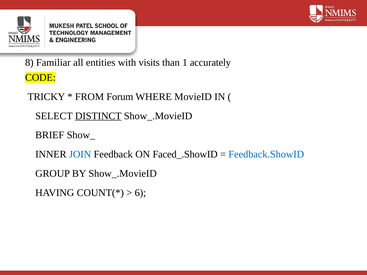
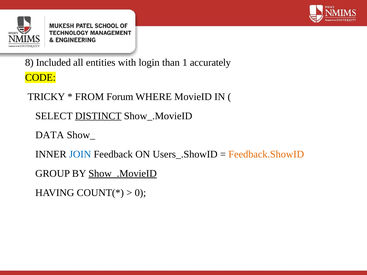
Familiar: Familiar -> Included
visits: visits -> login
BRIEF: BRIEF -> DATA
Faced_.ShowID: Faced_.ShowID -> Users_.ShowID
Feedback.ShowID colour: blue -> orange
Show_.MovieID at (123, 174) underline: none -> present
6: 6 -> 0
